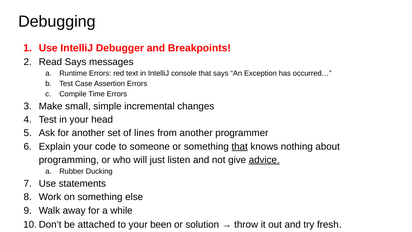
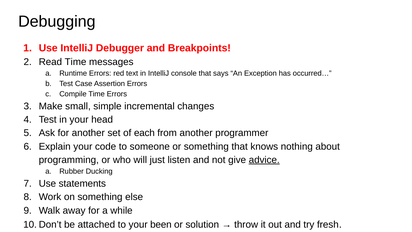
Read Says: Says -> Time
lines: lines -> each
that at (240, 146) underline: present -> none
